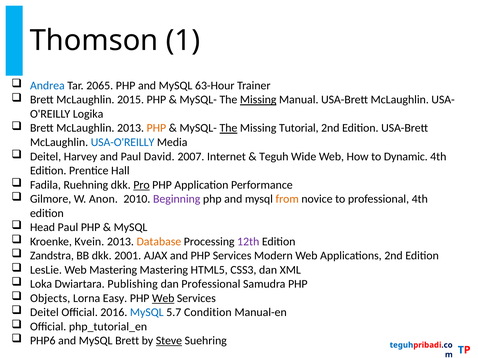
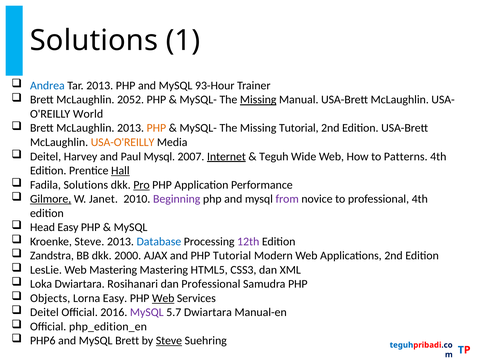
Thomson at (94, 41): Thomson -> Solutions
Tar 2065: 2065 -> 2013
63-Hour: 63-Hour -> 93-Hour
2015: 2015 -> 2052
Logika: Logika -> World
The at (228, 128) underline: present -> none
USA-O'REILLY colour: blue -> orange
Paul David: David -> Mysql
Internet underline: none -> present
Dynamic: Dynamic -> Patterns
Hall underline: none -> present
Fadila Ruehning: Ruehning -> Solutions
Gilmore underline: none -> present
Anon: Anon -> Janet
from colour: orange -> purple
Head Paul: Paul -> Easy
Kroenke Kvein: Kvein -> Steve
Database colour: orange -> blue
2001: 2001 -> 2000
PHP Services: Services -> Tutorial
Publishing: Publishing -> Rosihanari
MySQL at (147, 313) colour: blue -> purple
5.7 Condition: Condition -> Dwiartara
php_tutorial_en: php_tutorial_en -> php_edition_en
